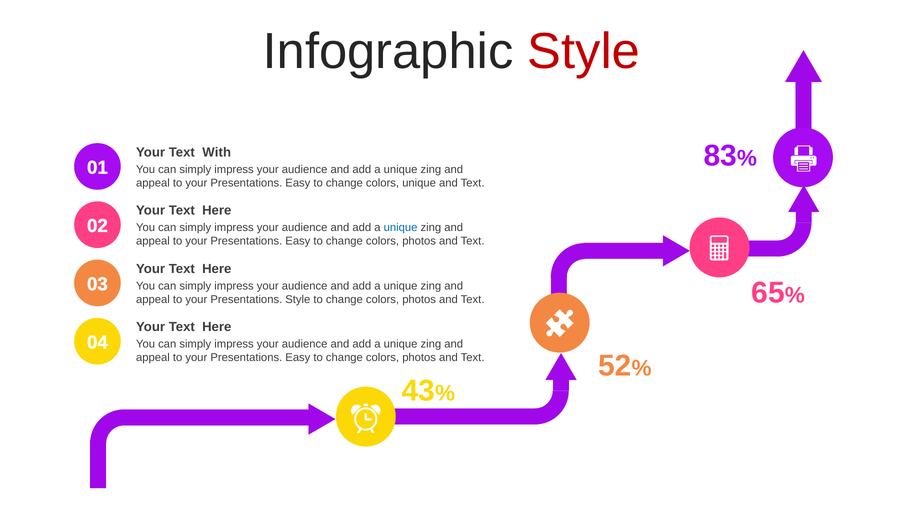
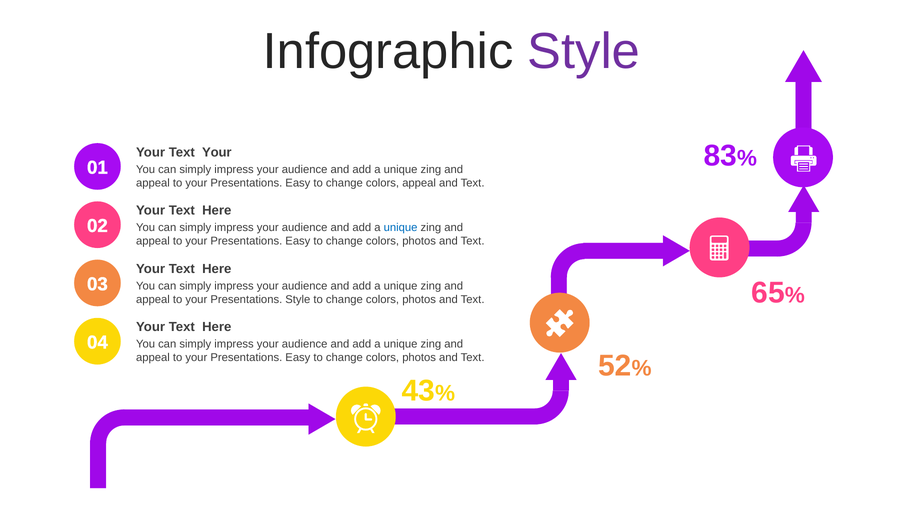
Style at (584, 52) colour: red -> purple
Your Text With: With -> Your
colors unique: unique -> appeal
